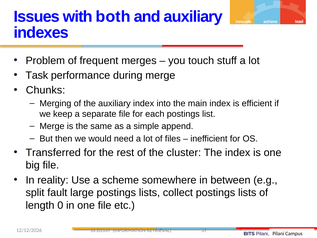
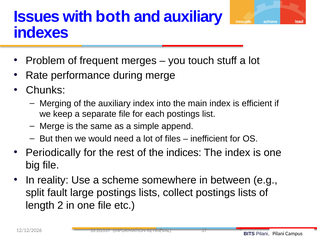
Task: Task -> Rate
Transferred: Transferred -> Periodically
cluster: cluster -> indices
0: 0 -> 2
